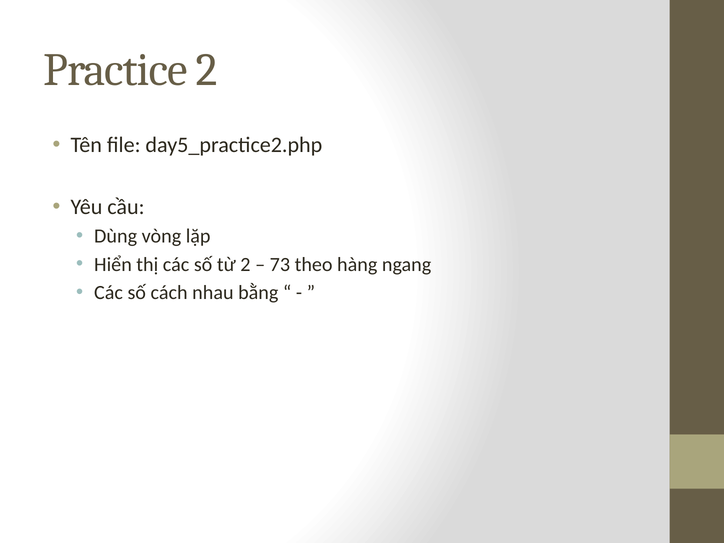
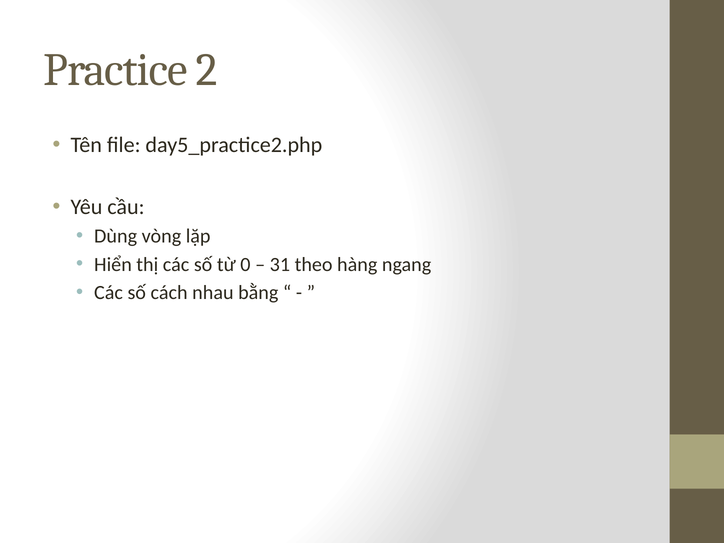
từ 2: 2 -> 0
73: 73 -> 31
